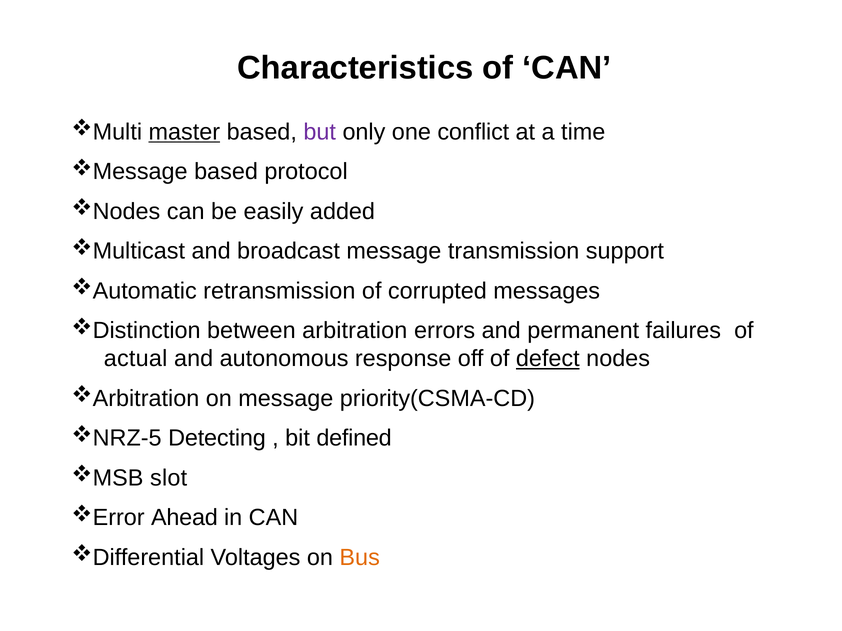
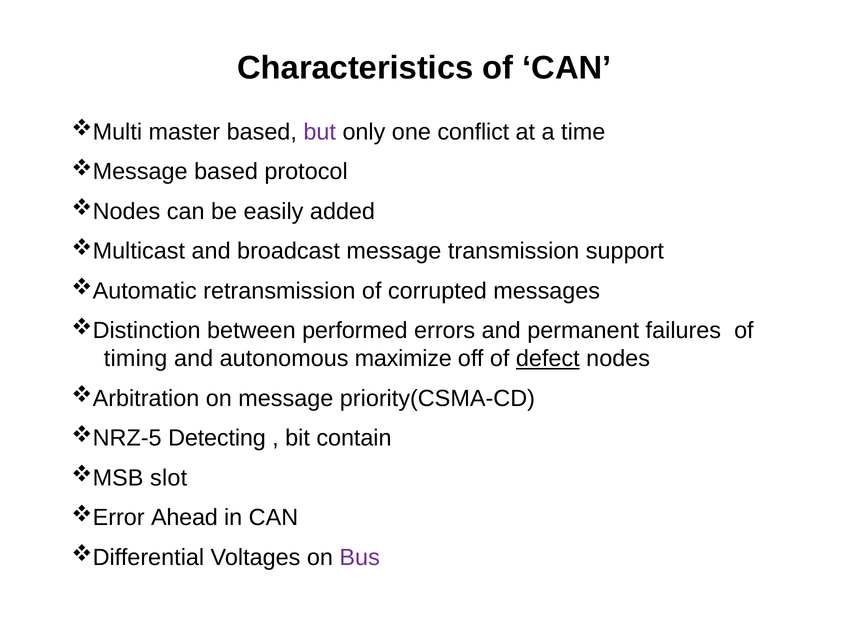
master underline: present -> none
arbitration: arbitration -> performed
actual: actual -> timing
response: response -> maximize
defined: defined -> contain
Bus colour: orange -> purple
